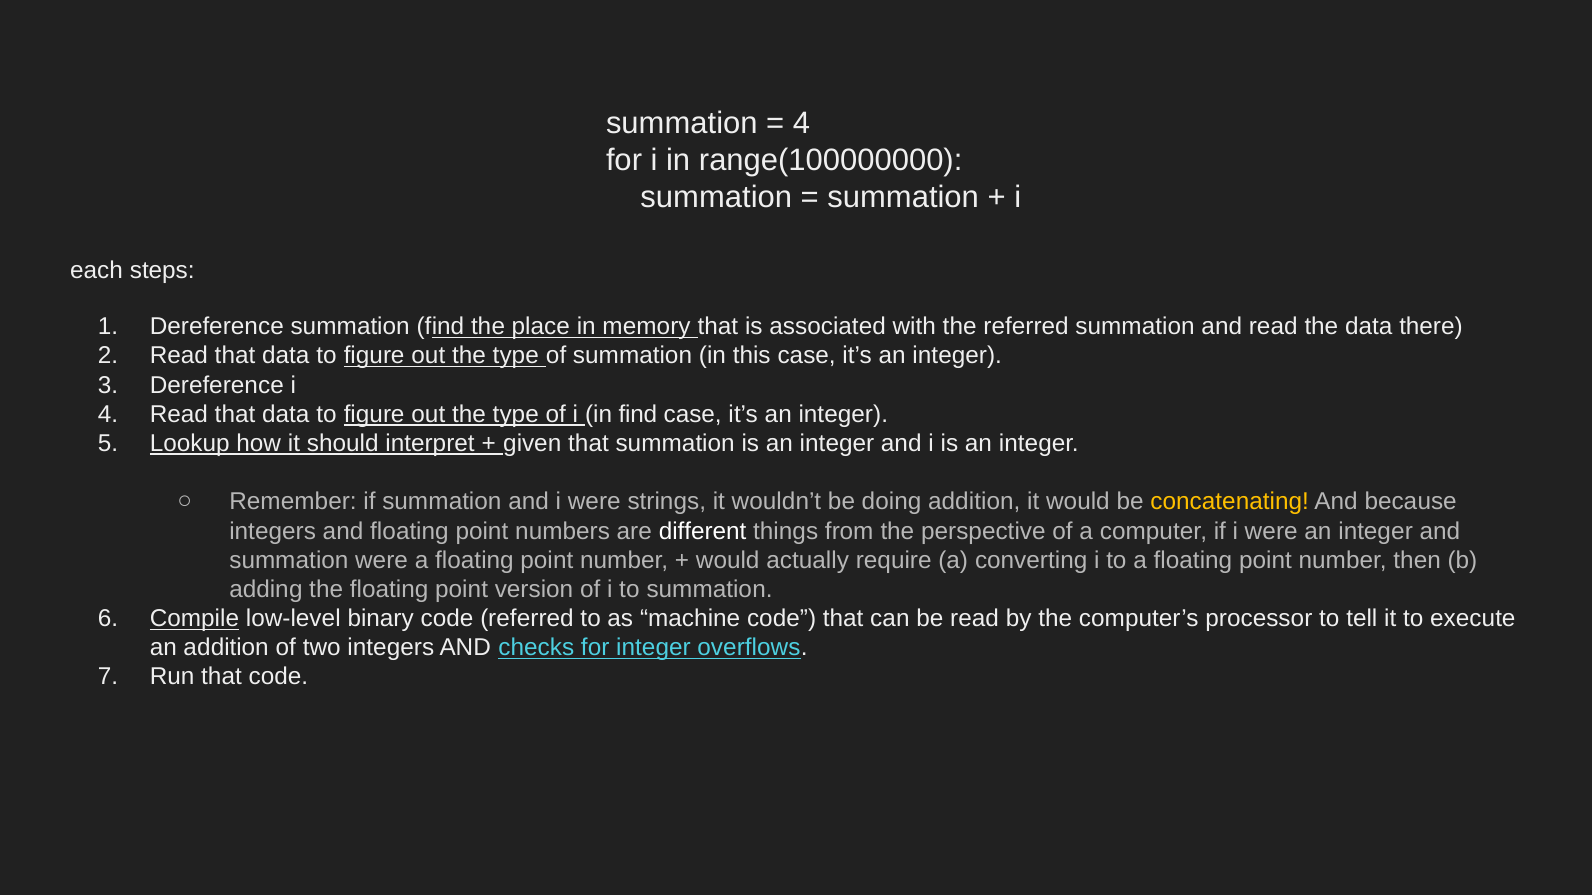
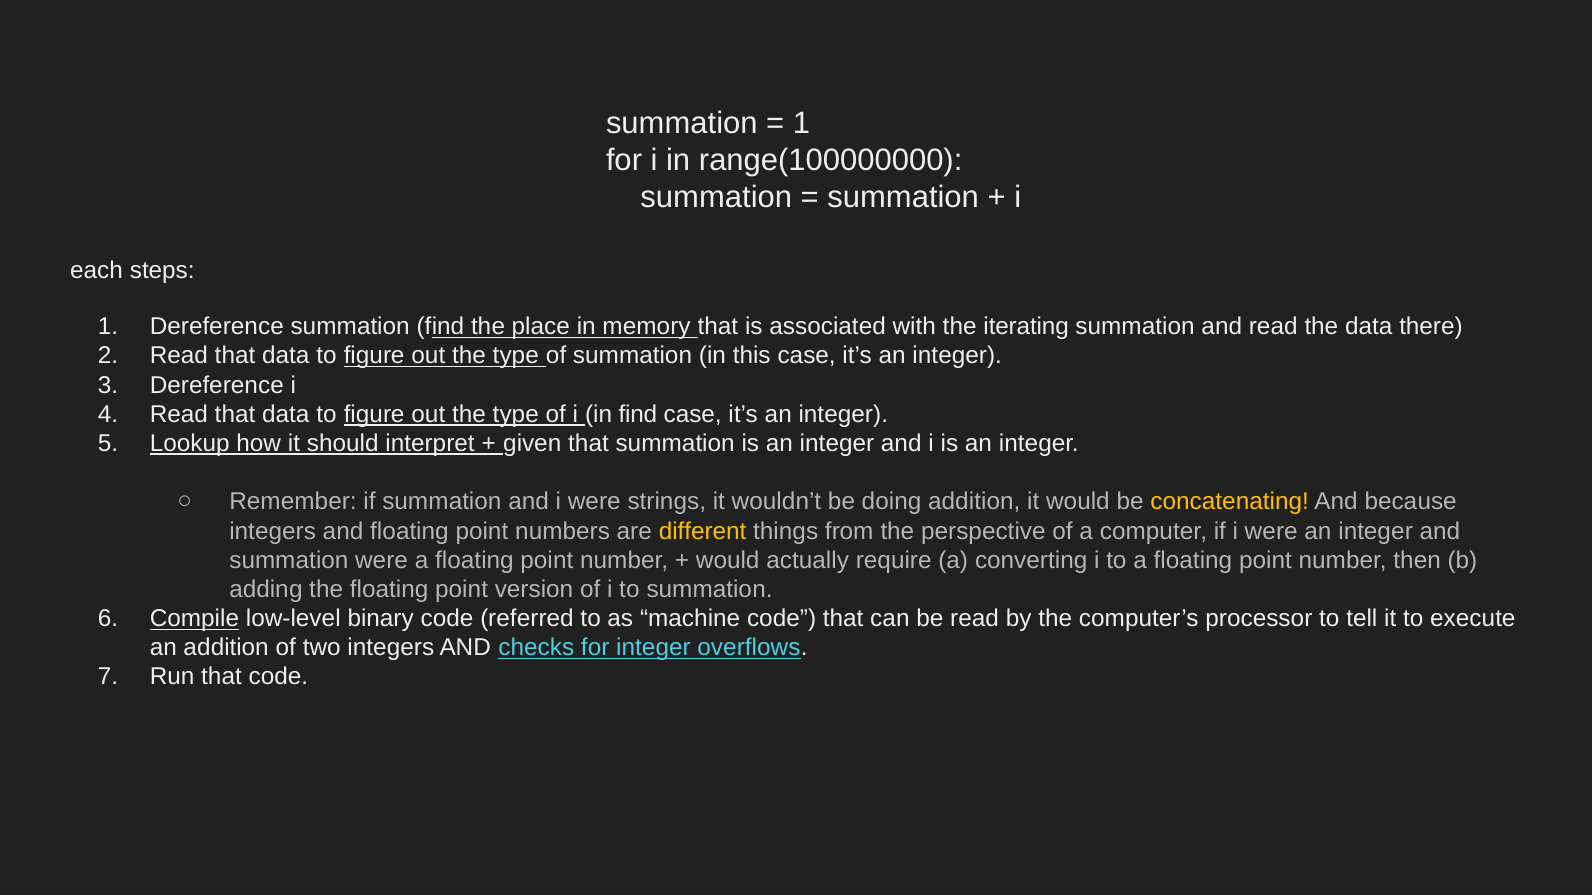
4 at (801, 123): 4 -> 1
the referred: referred -> iterating
different colour: white -> yellow
